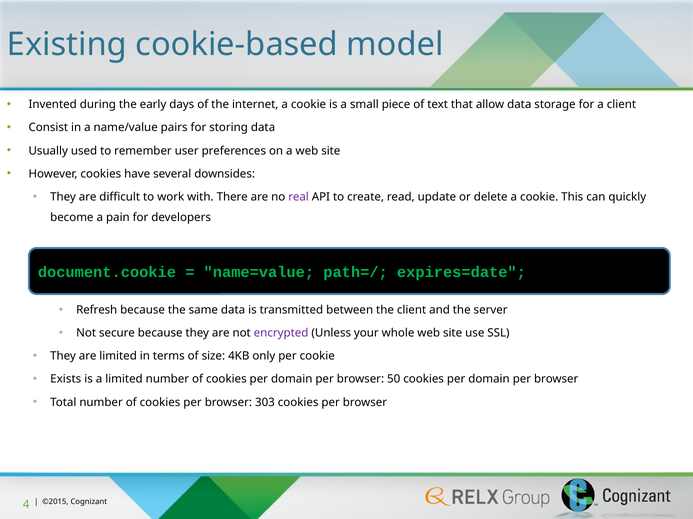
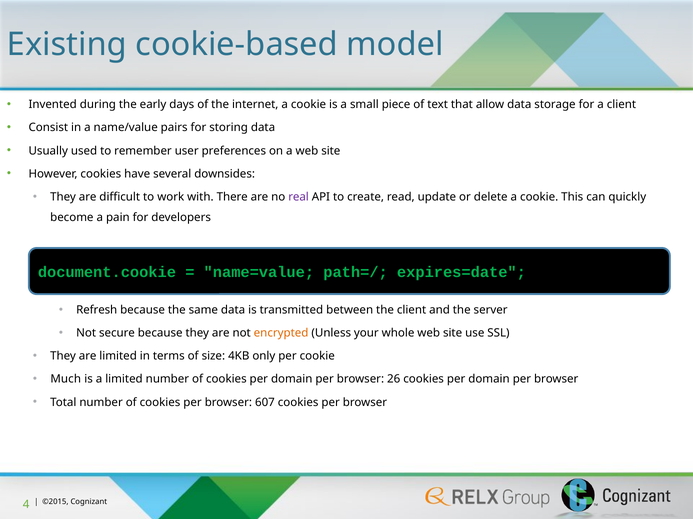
encrypted colour: purple -> orange
Exists: Exists -> Much
50: 50 -> 26
303: 303 -> 607
